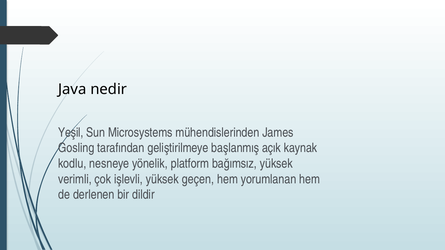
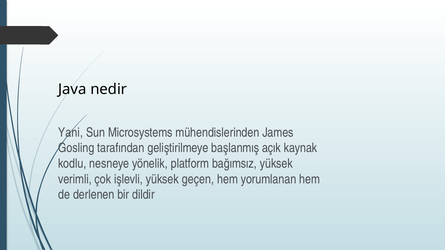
Yeşil: Yeşil -> Yani
